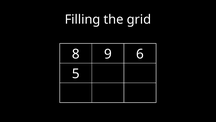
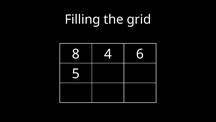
9: 9 -> 4
